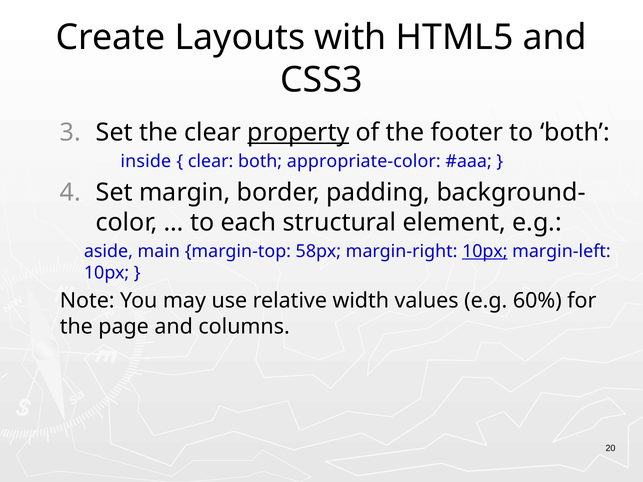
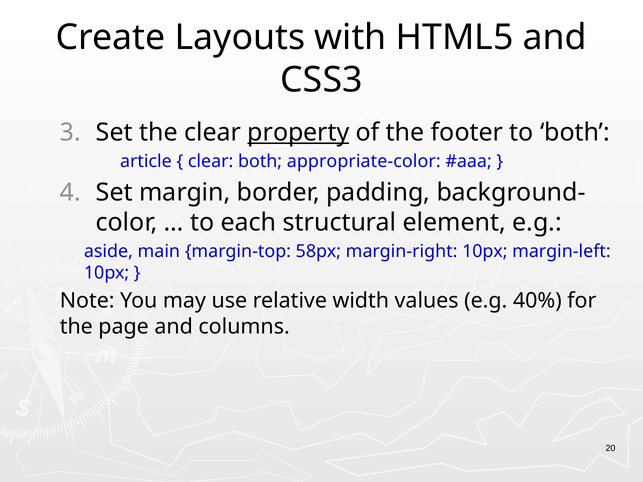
inside: inside -> article
10px at (485, 251) underline: present -> none
60%: 60% -> 40%
